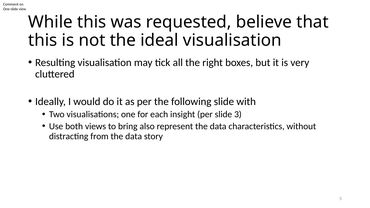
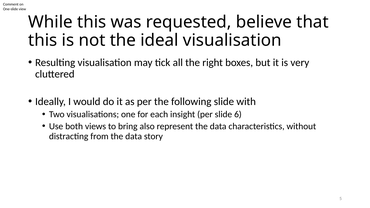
3: 3 -> 6
